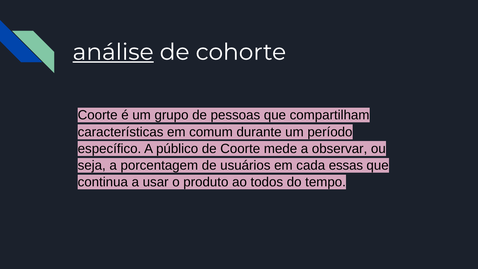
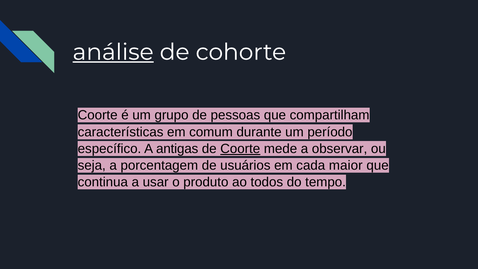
público: público -> antigas
Coorte at (240, 149) underline: none -> present
essas: essas -> maior
